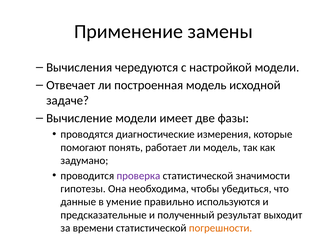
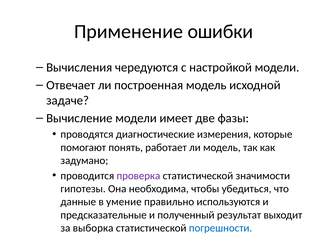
замены: замены -> ошибки
времени: времени -> выборка
погрешности colour: orange -> blue
